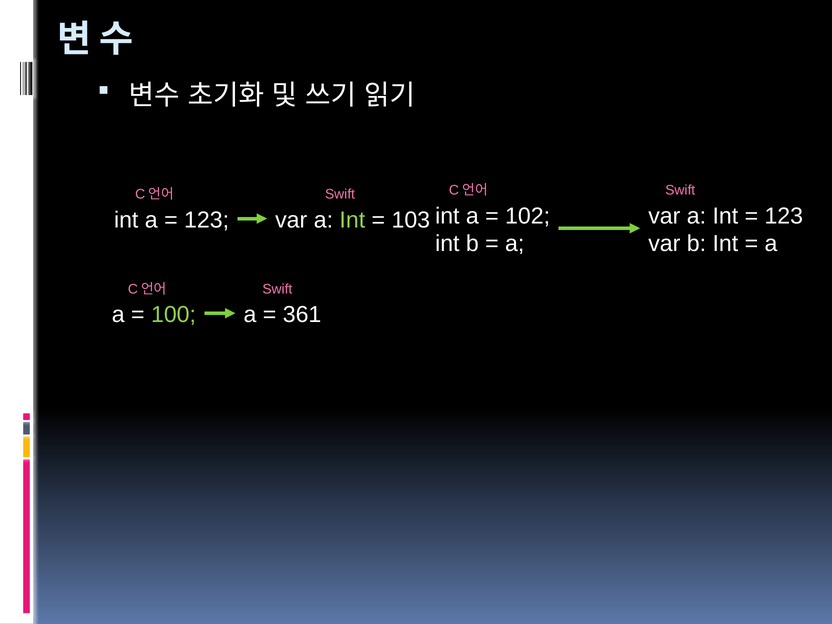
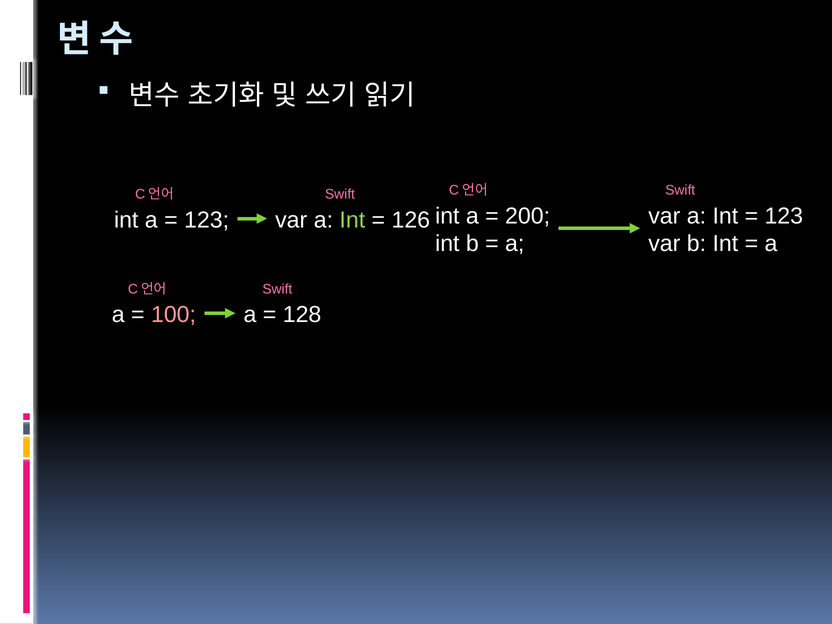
102: 102 -> 200
103: 103 -> 126
100 colour: light green -> pink
361: 361 -> 128
